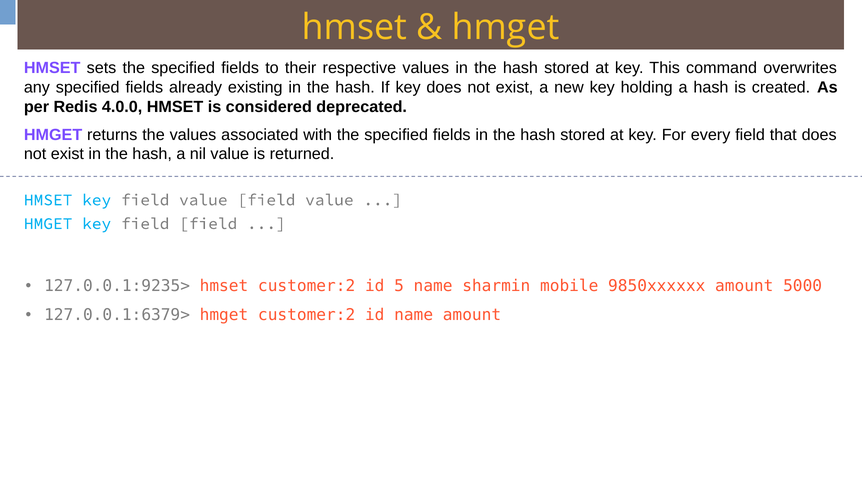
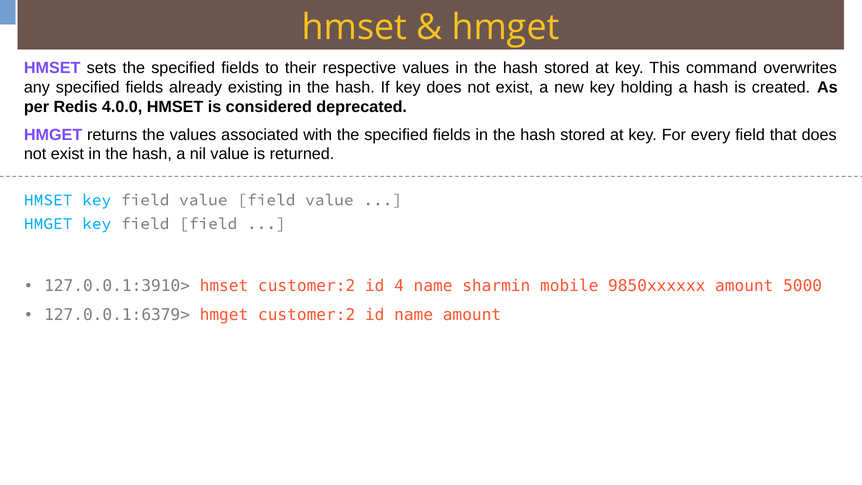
127.0.0.1:9235>: 127.0.0.1:9235> -> 127.0.0.1:3910>
5: 5 -> 4
